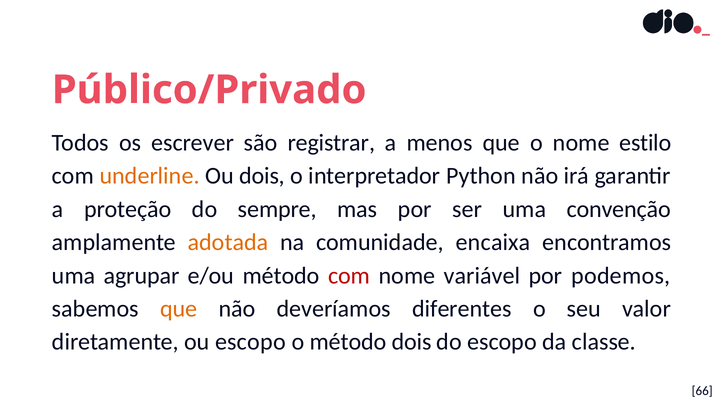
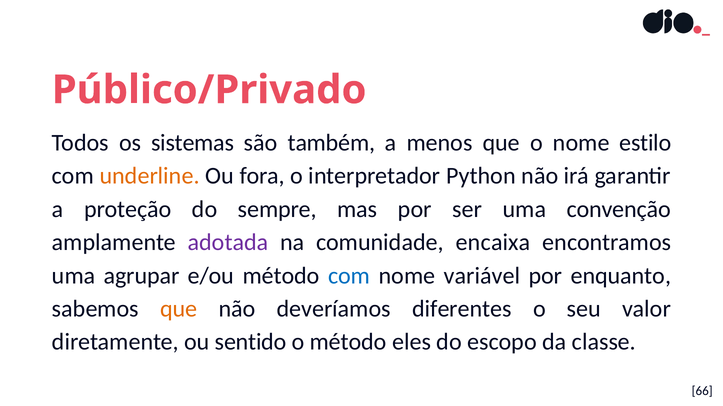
escrever: escrever -> sistemas
registrar: registrar -> também
Ou dois: dois -> fora
adotada colour: orange -> purple
com at (349, 276) colour: red -> blue
podemos: podemos -> enquanto
ou escopo: escopo -> sentido
método dois: dois -> eles
